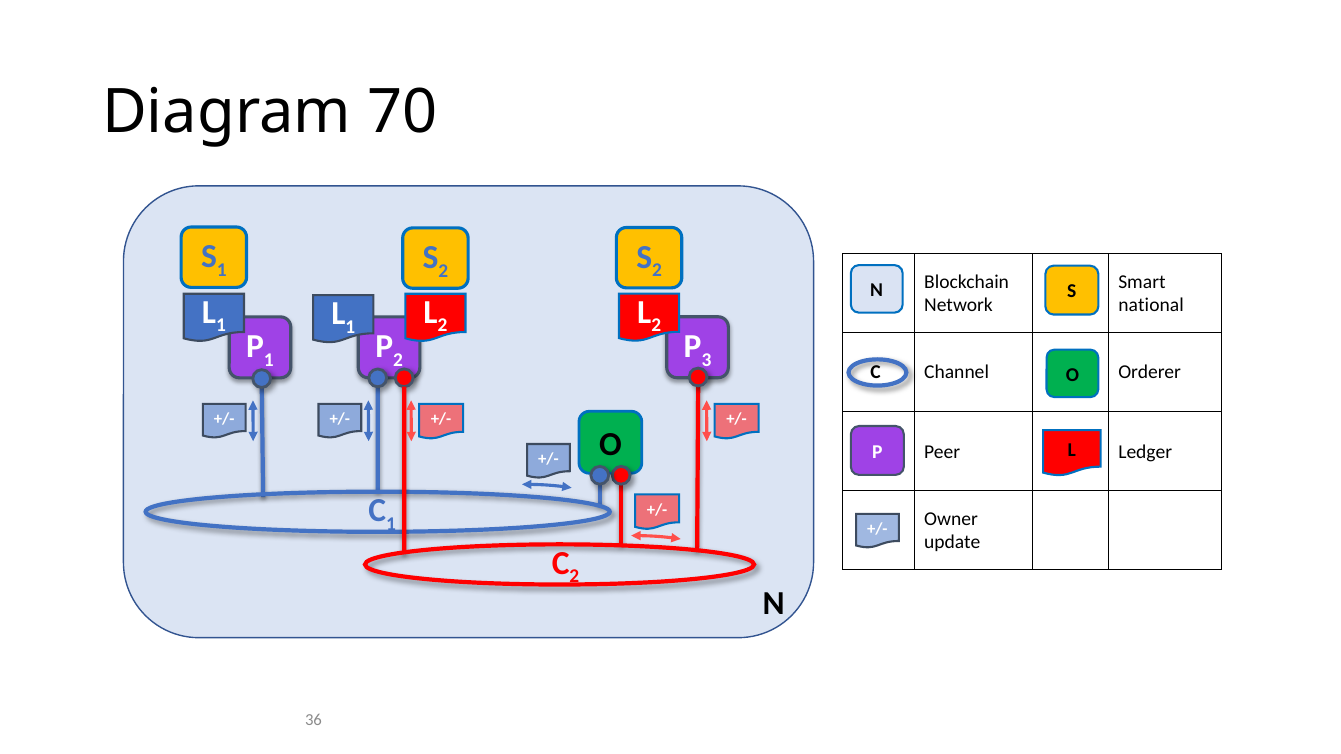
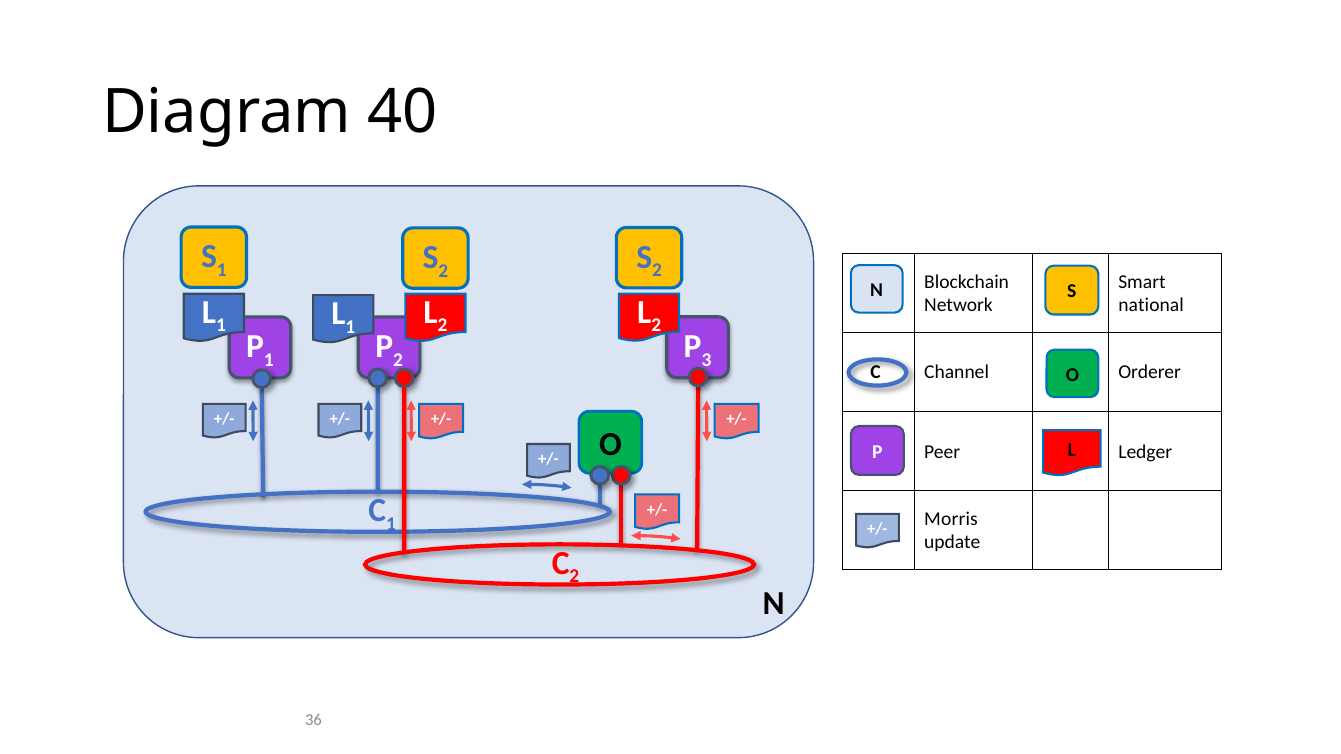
70: 70 -> 40
Owner: Owner -> Morris
